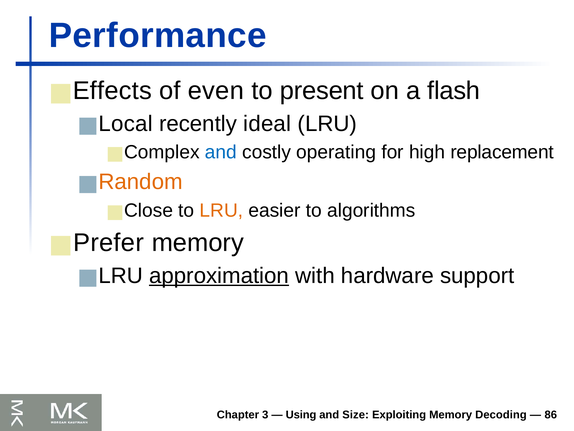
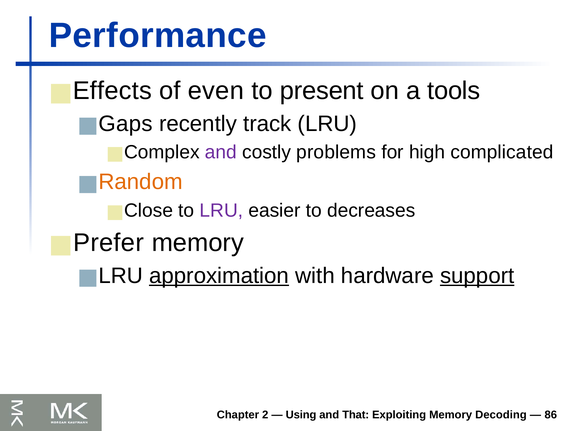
flash: flash -> tools
Local: Local -> Gaps
ideal: ideal -> track
and at (221, 152) colour: blue -> purple
operating: operating -> problems
replacement: replacement -> complicated
LRU at (221, 210) colour: orange -> purple
algorithms: algorithms -> decreases
support underline: none -> present
3: 3 -> 2
Size: Size -> That
